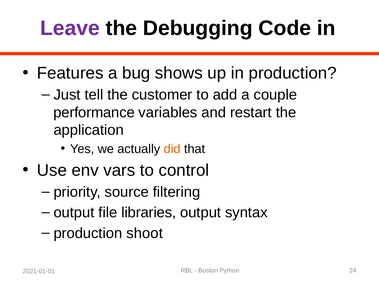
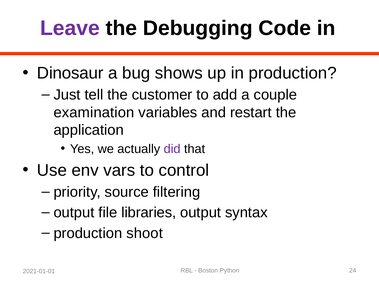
Features: Features -> Dinosaur
performance: performance -> examination
did colour: orange -> purple
